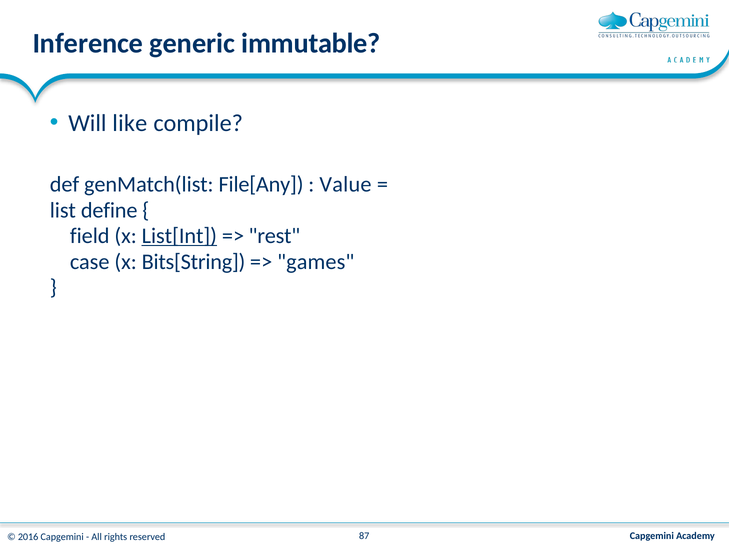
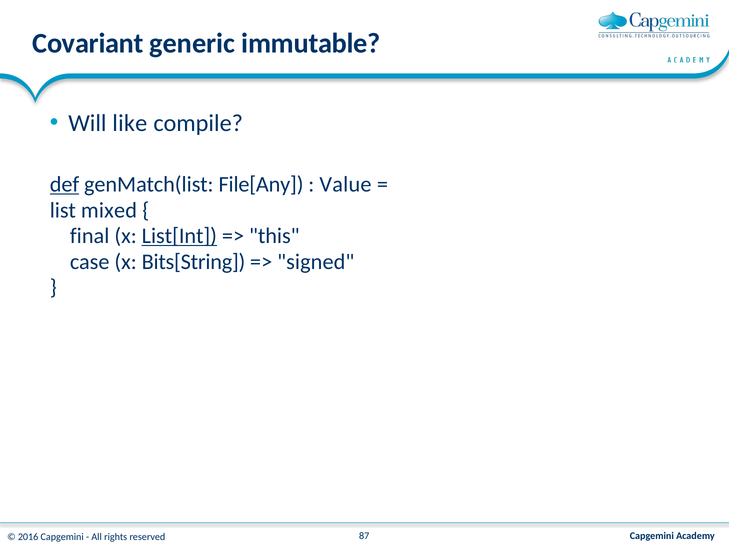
Inference: Inference -> Covariant
def underline: none -> present
define: define -> mixed
field: field -> final
rest: rest -> this
games: games -> signed
